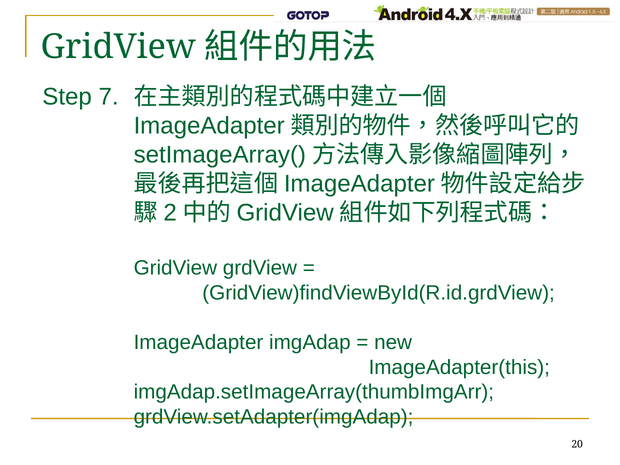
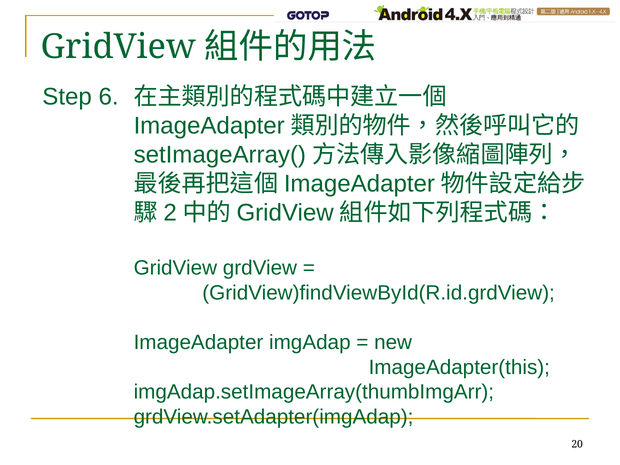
7: 7 -> 6
